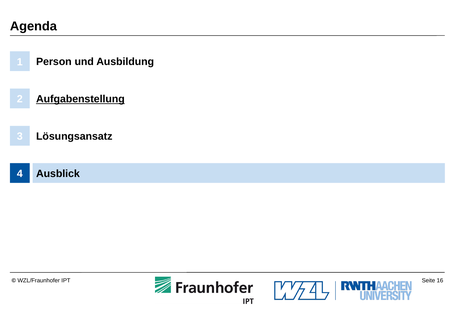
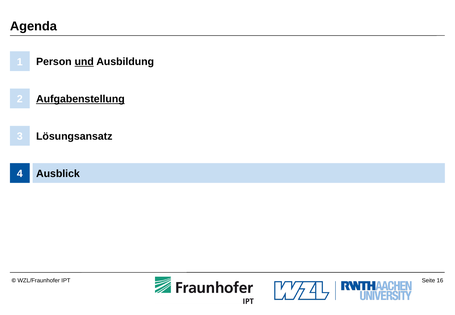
und underline: none -> present
